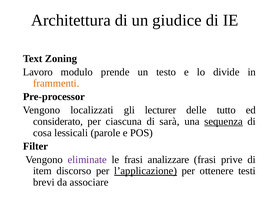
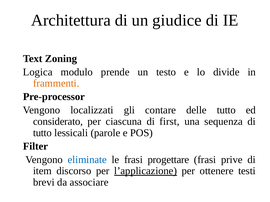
Lavoro: Lavoro -> Logica
lecturer: lecturer -> contare
sarà: sarà -> first
sequenza underline: present -> none
cosa at (42, 133): cosa -> tutto
eliminate colour: purple -> blue
analizzare: analizzare -> progettare
